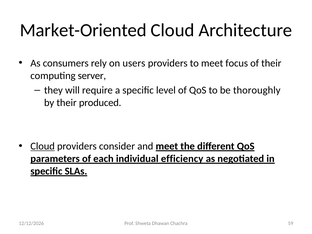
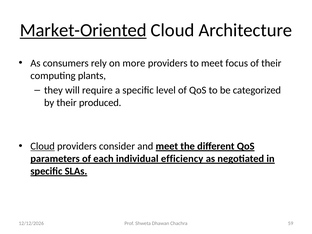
Market-Oriented underline: none -> present
users: users -> more
server: server -> plants
thoroughly: thoroughly -> categorized
